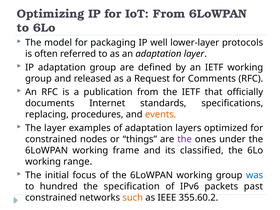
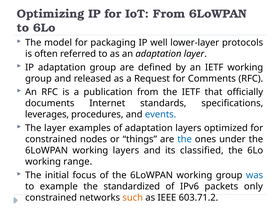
replacing: replacing -> leverages
events colour: orange -> blue
the at (185, 139) colour: purple -> blue
working frame: frame -> layers
hundred: hundred -> example
specification: specification -> standardized
past: past -> only
355.60.2: 355.60.2 -> 603.71.2
